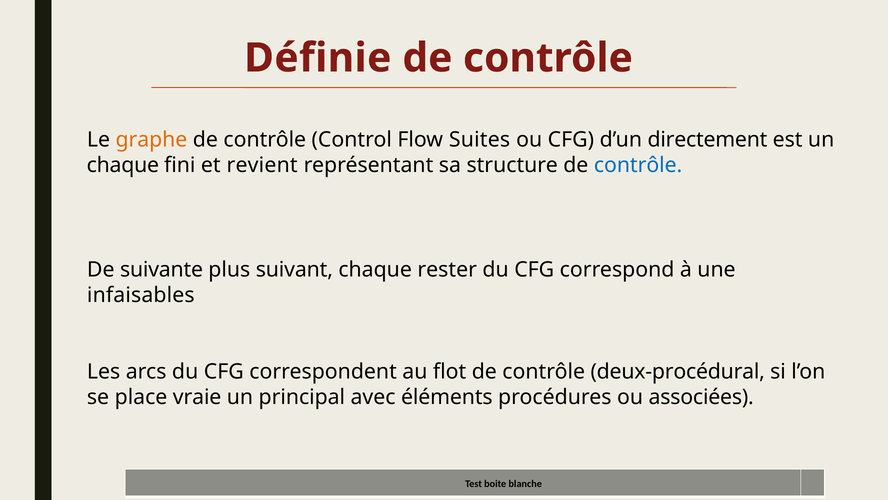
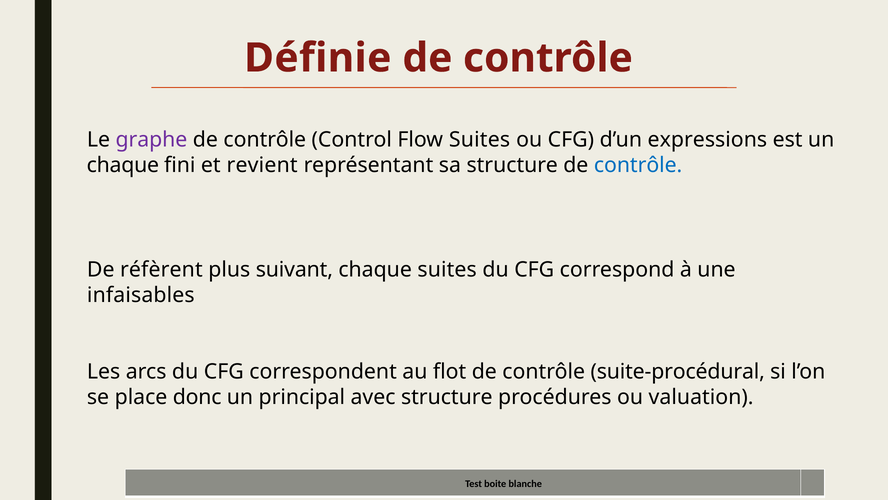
graphe colour: orange -> purple
directement: directement -> expressions
suivante: suivante -> réfèrent
chaque rester: rester -> suites
deux-procédural: deux-procédural -> suite-procédural
vraie: vraie -> donc
avec éléments: éléments -> structure
associées: associées -> valuation
